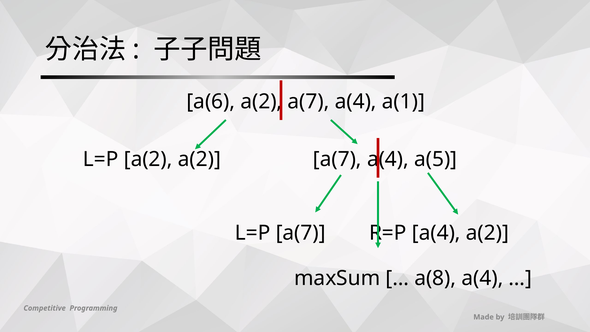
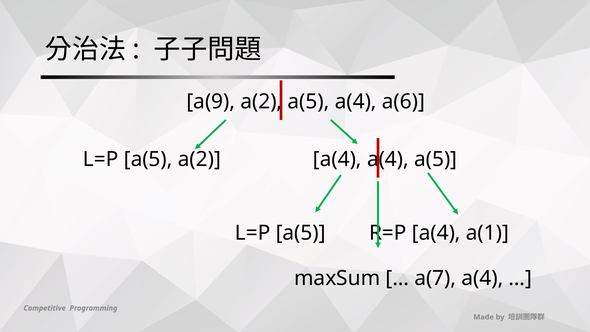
a(6: a(6 -> a(9
a(7 at (308, 102): a(7 -> a(5
a(1: a(1 -> a(6
a(2 at (148, 159): a(2 -> a(5
a(7 at (337, 159): a(7 -> a(4
a(7 at (301, 233): a(7 -> a(5
a(4 a(2: a(2 -> a(1
a(8: a(8 -> a(7
